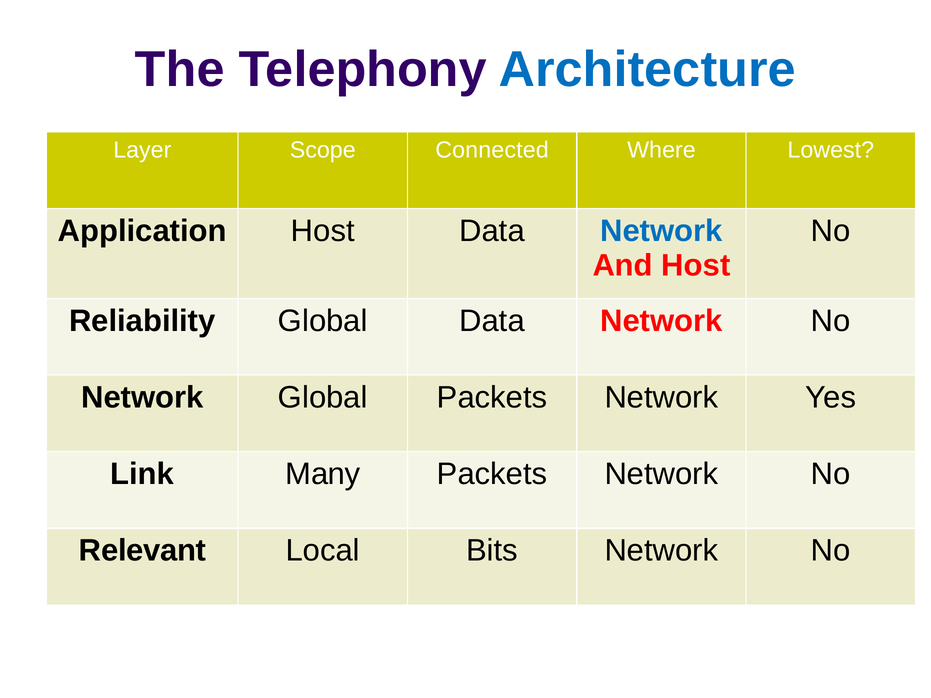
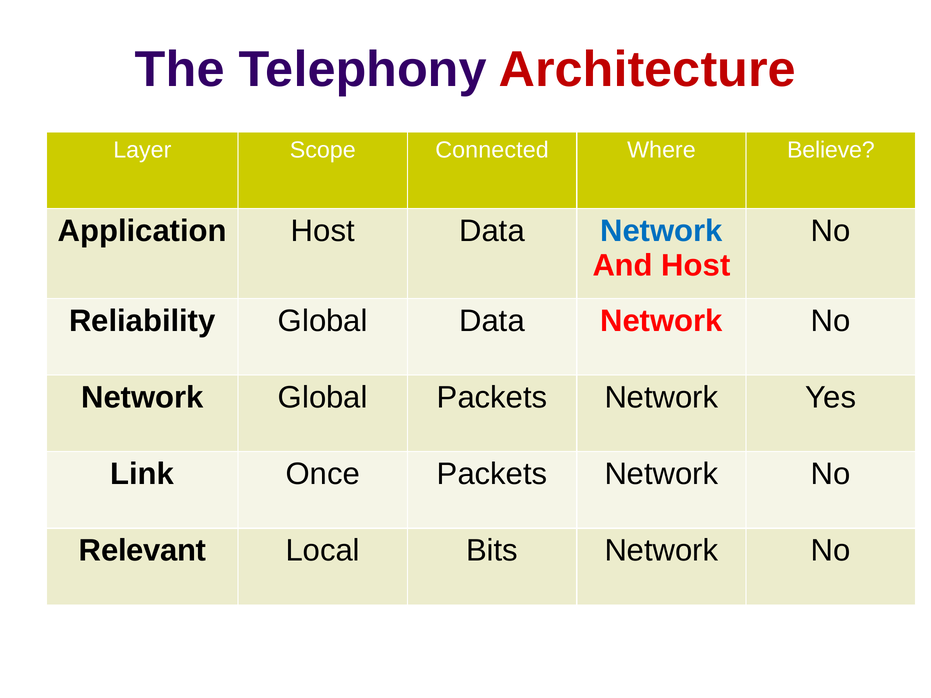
Architecture colour: blue -> red
Lowest: Lowest -> Believe
Many: Many -> Once
